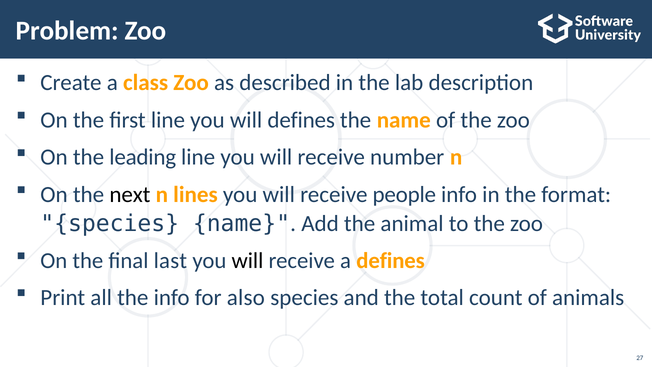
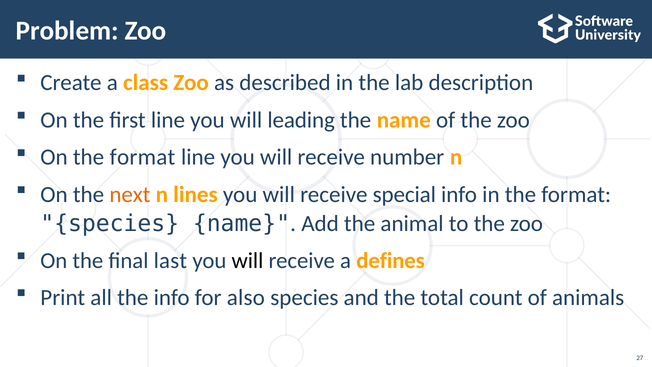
will defines: defines -> leading
On the leading: leading -> format
next colour: black -> orange
people: people -> special
